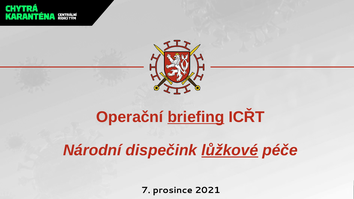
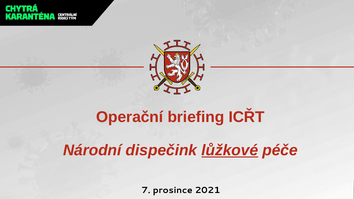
briefing underline: present -> none
